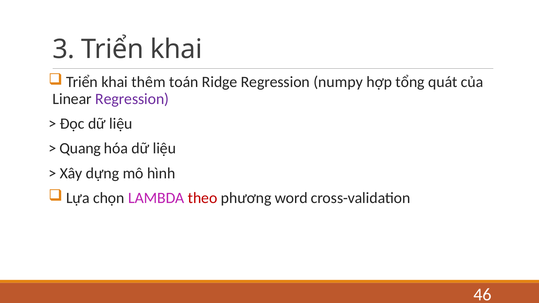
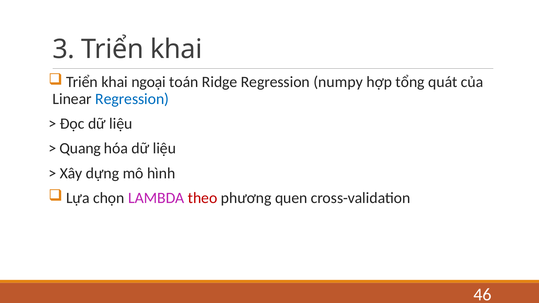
thêm: thêm -> ngoại
Regression at (132, 99) colour: purple -> blue
word: word -> quen
